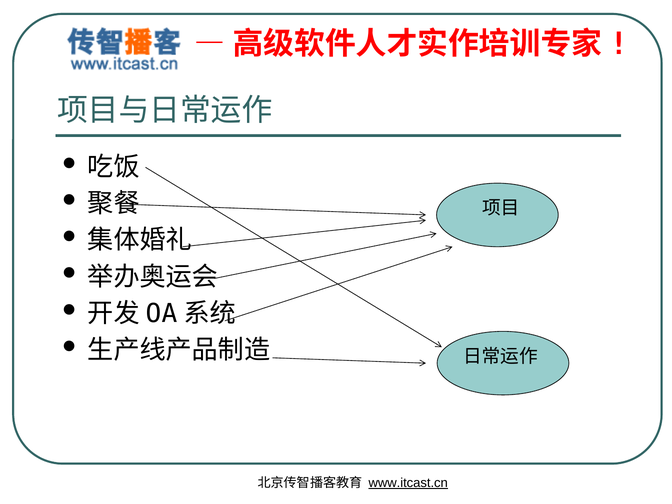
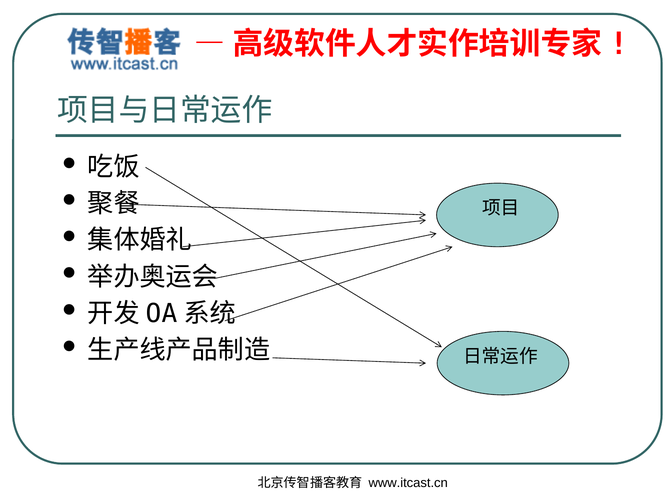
www.itcast.cn underline: present -> none
